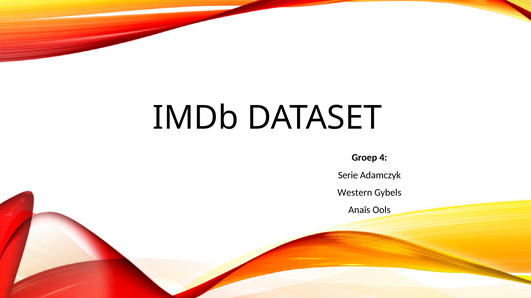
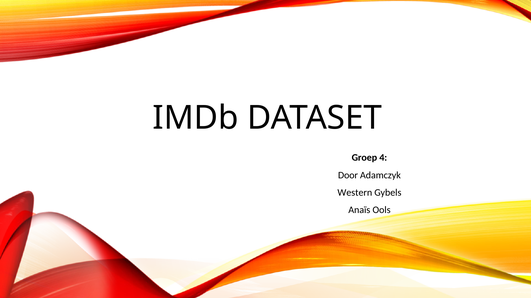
Serie: Serie -> Door
